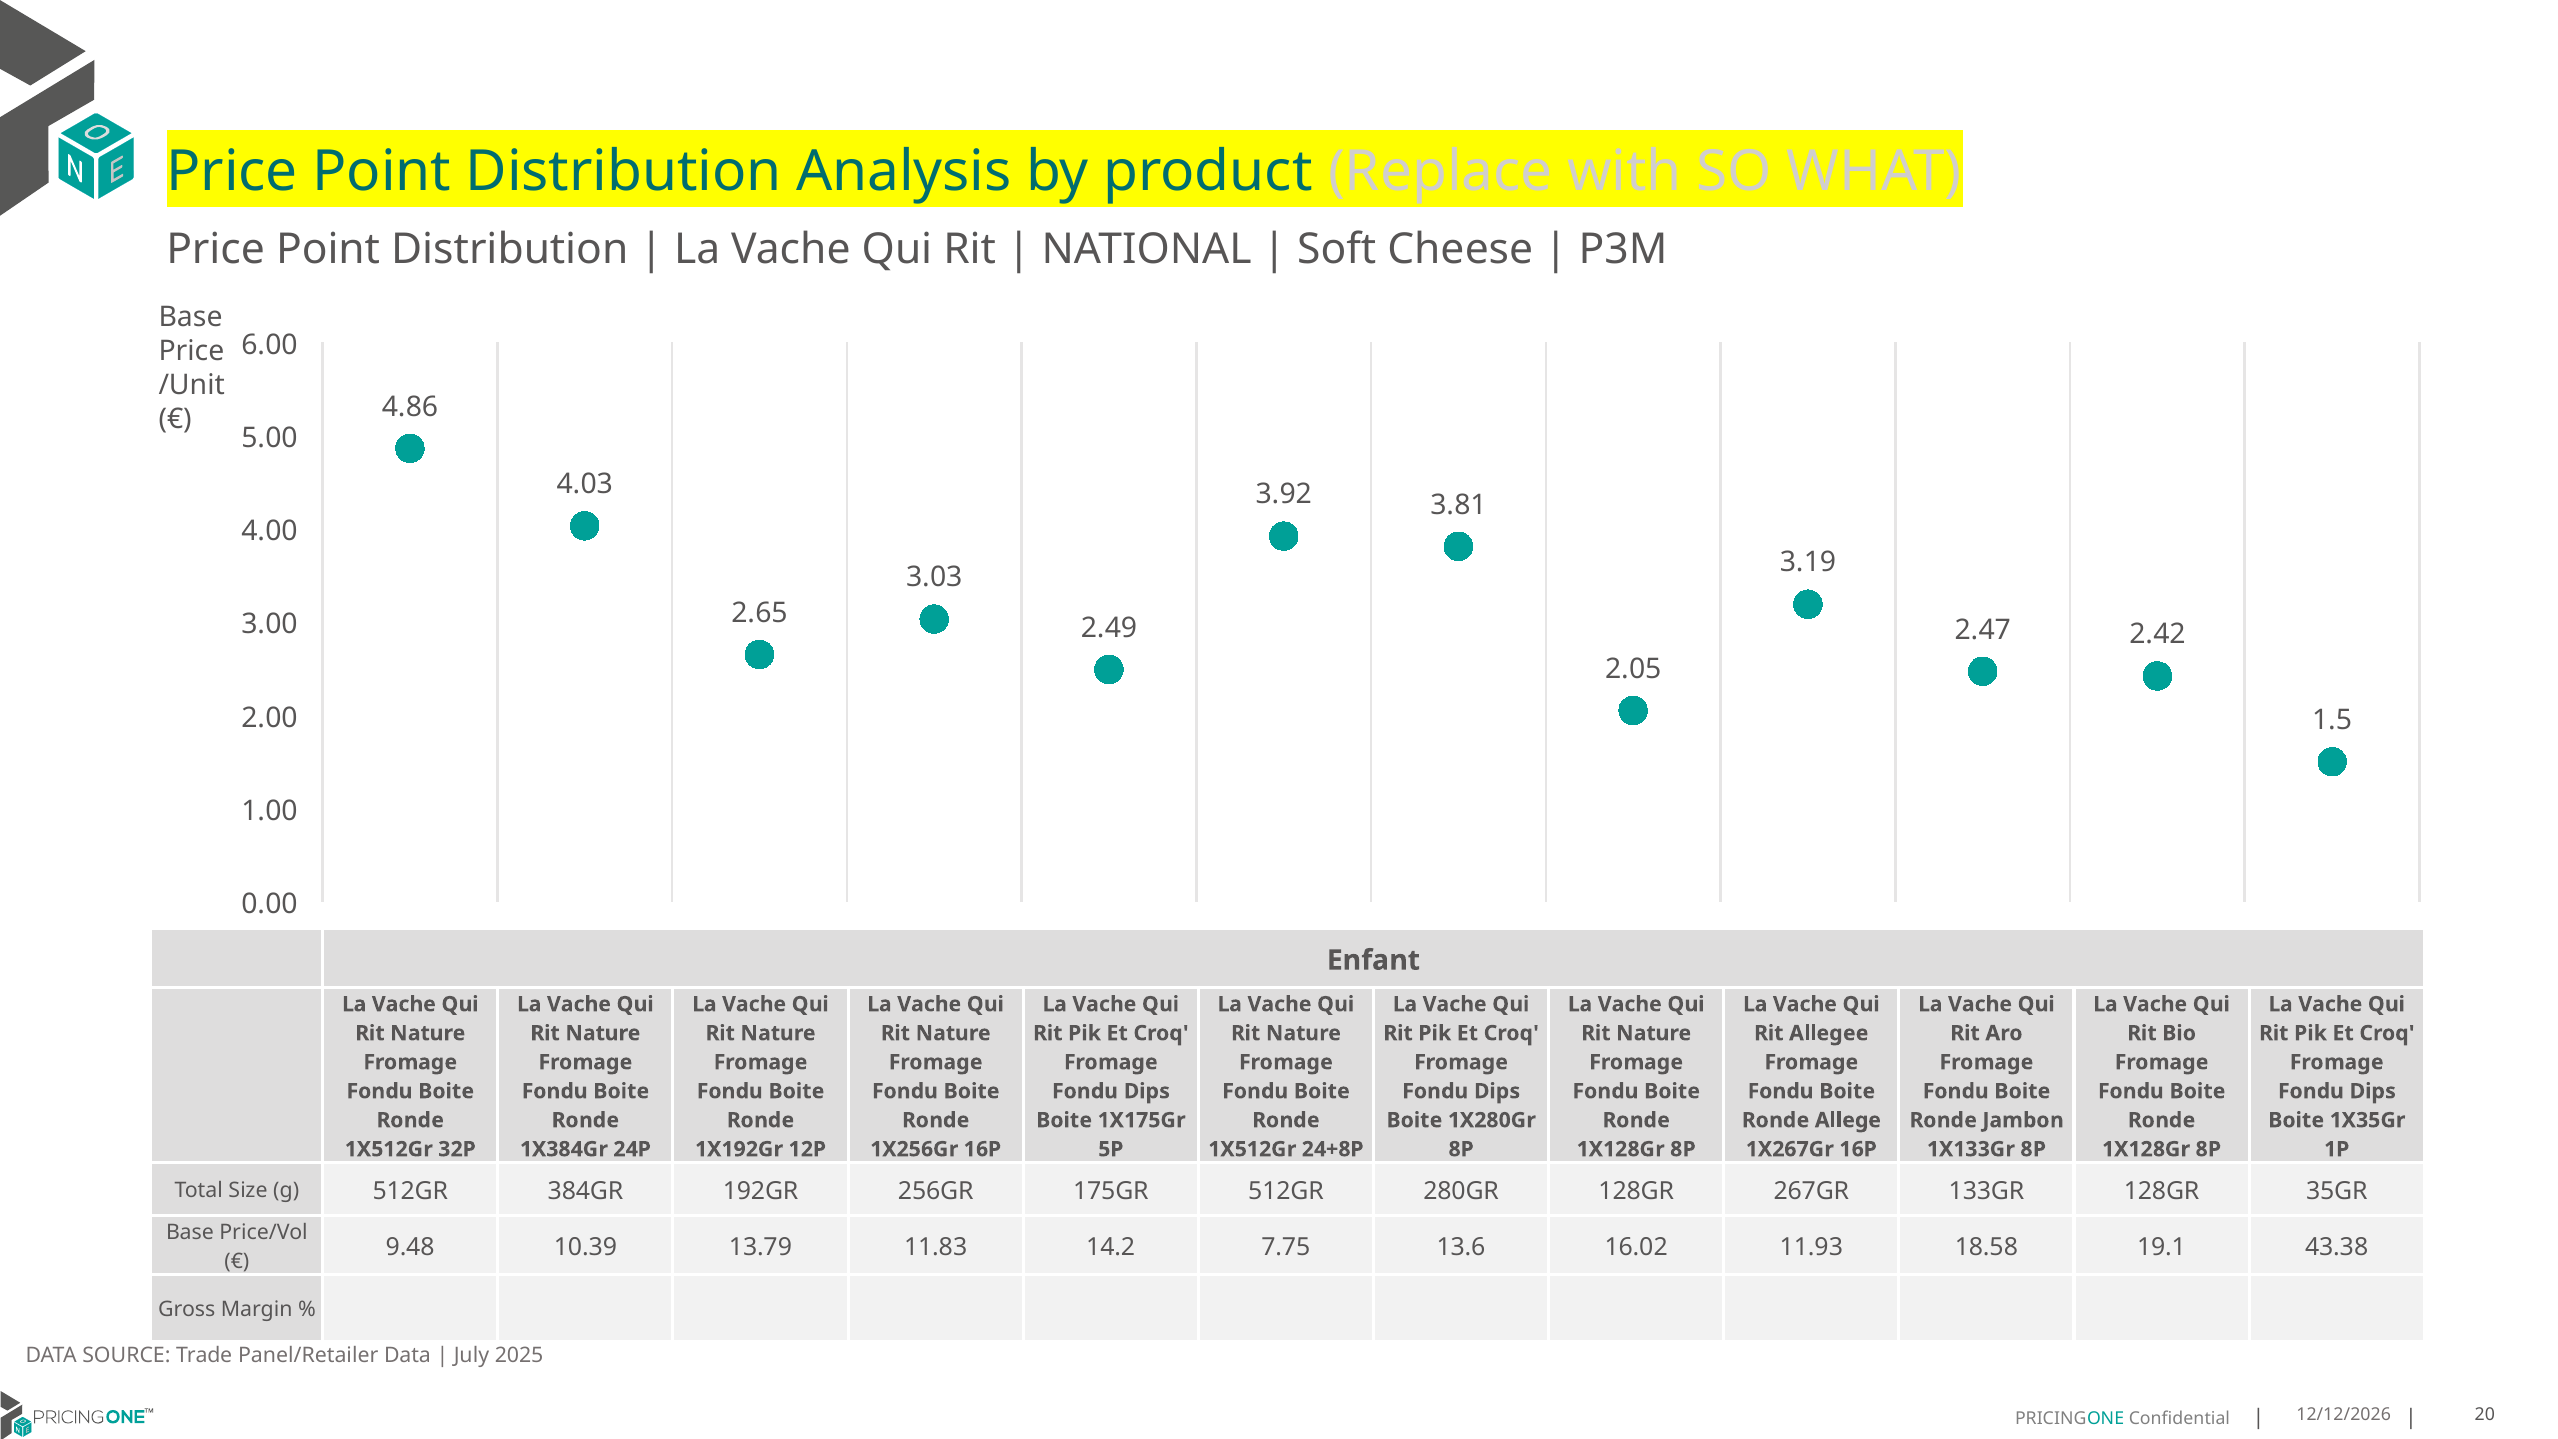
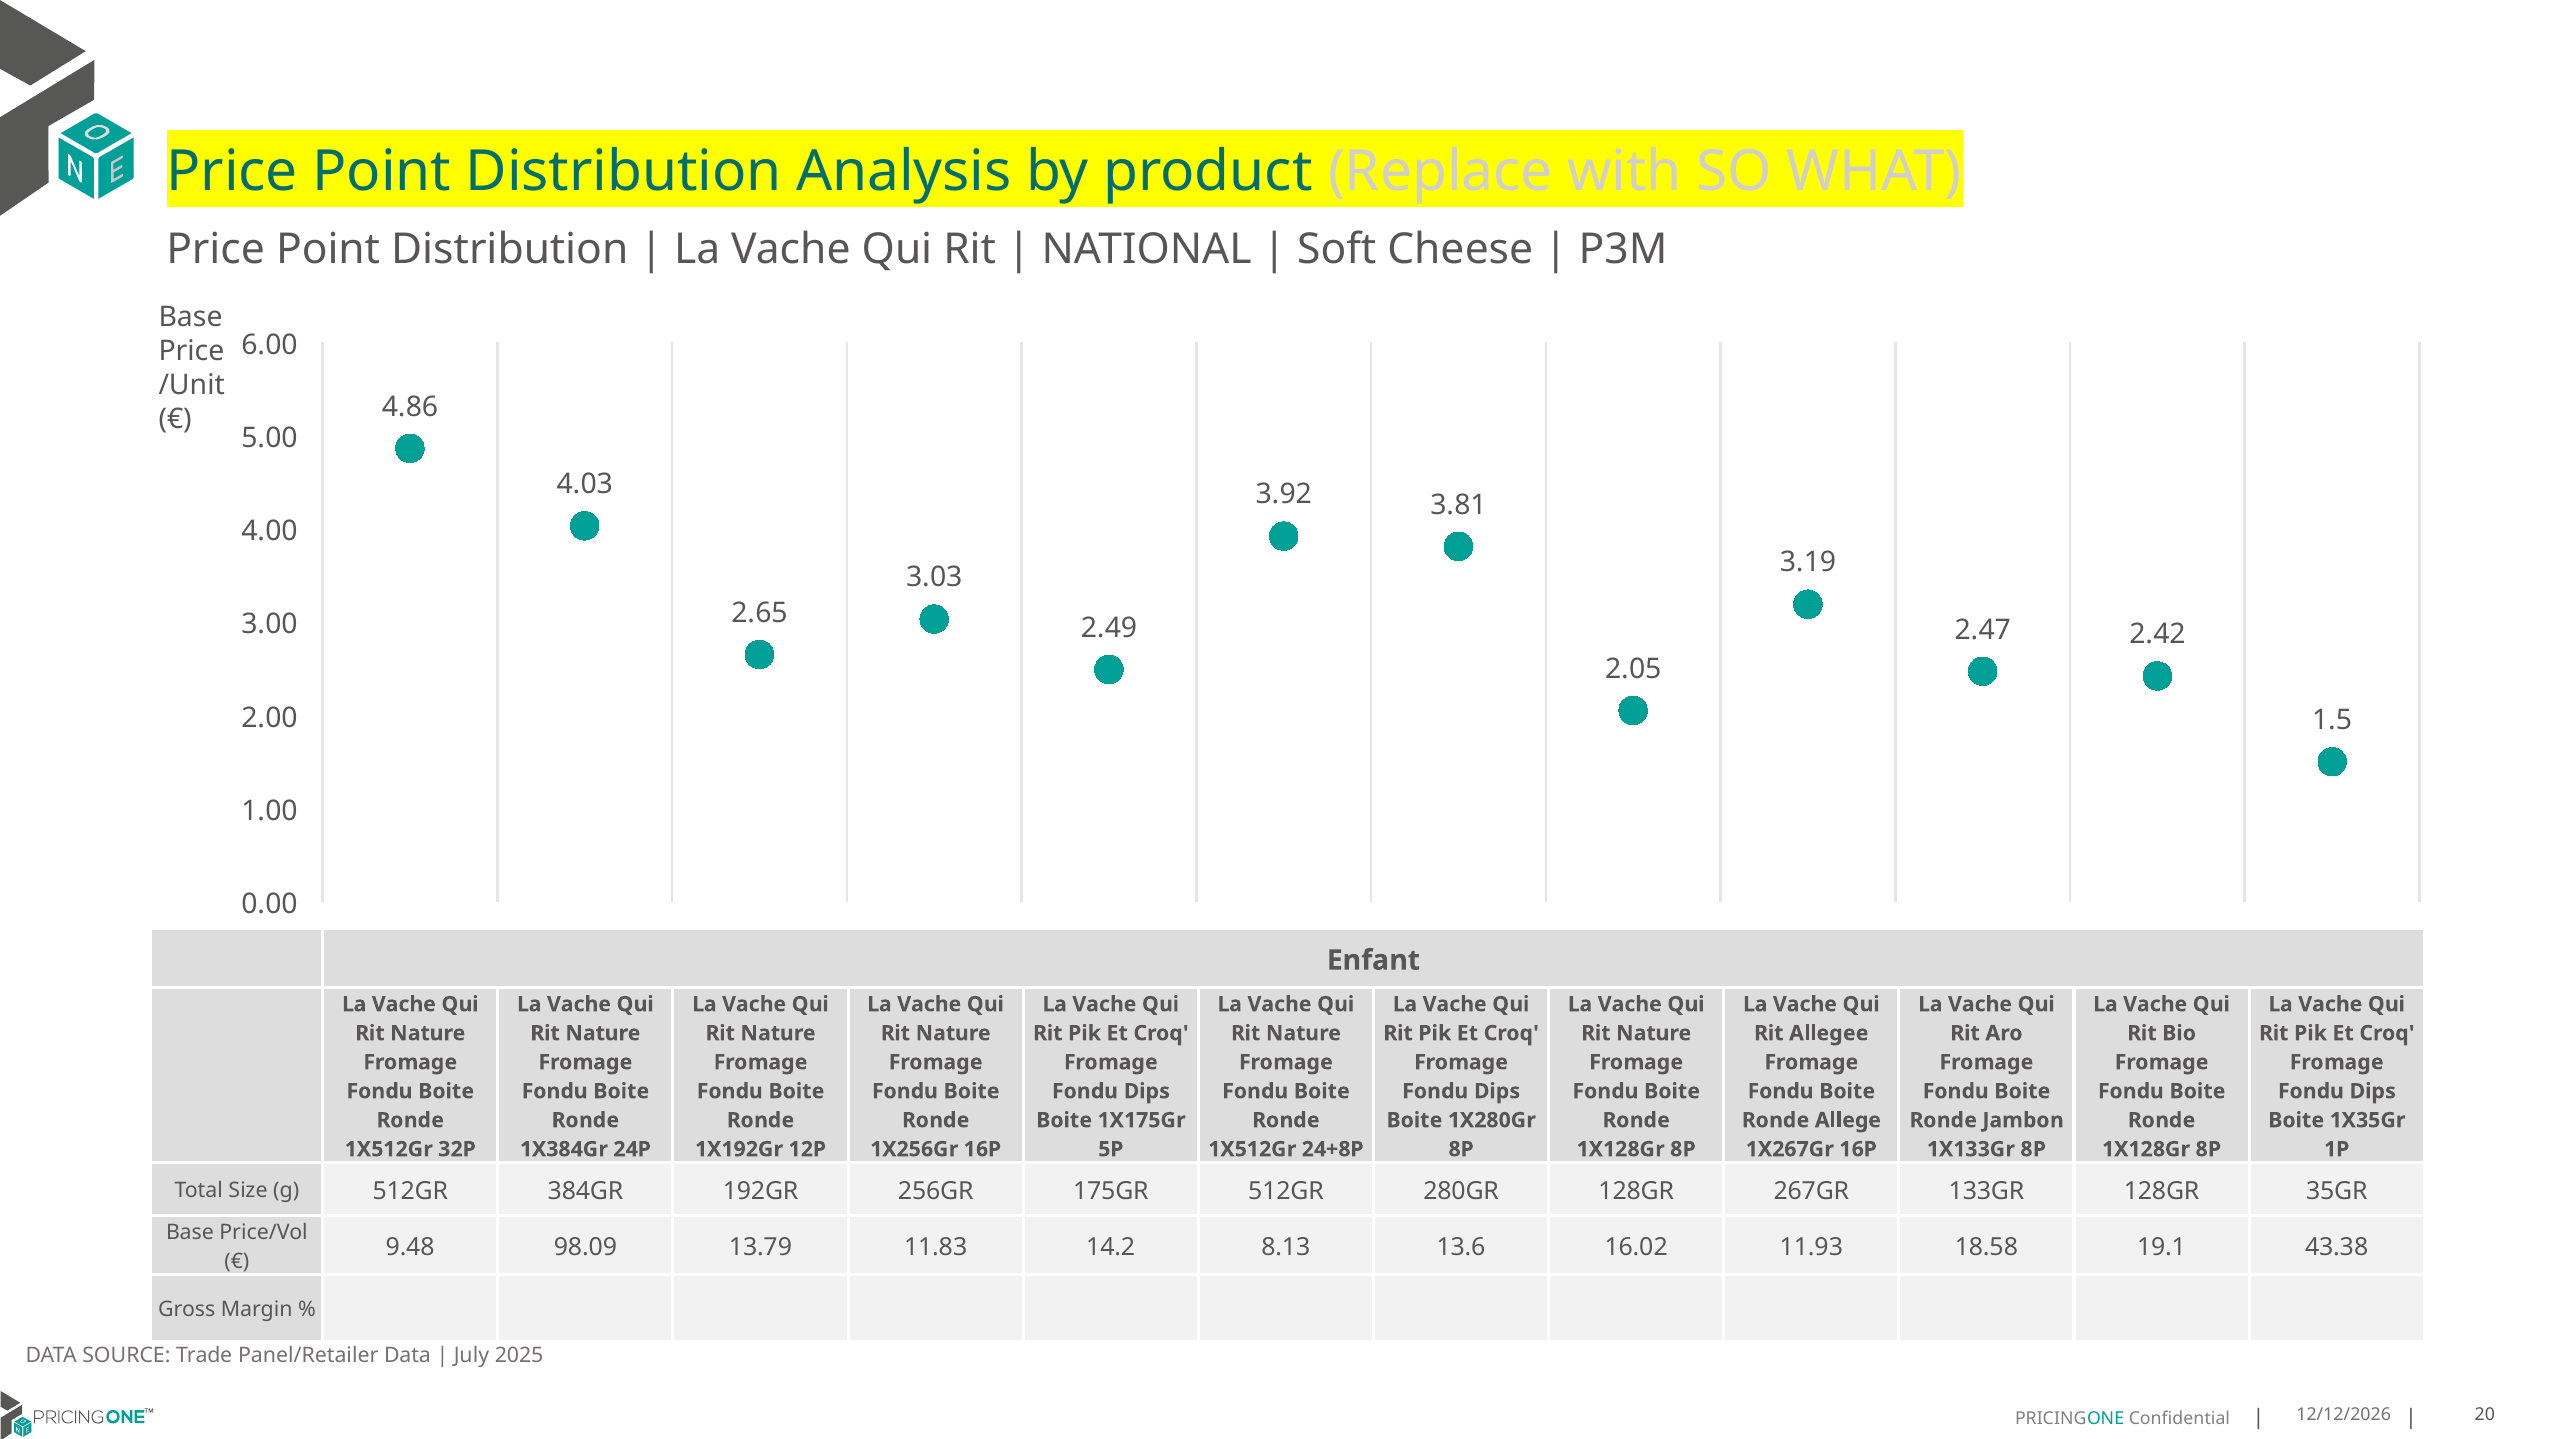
10.39: 10.39 -> 98.09
7.75: 7.75 -> 8.13
